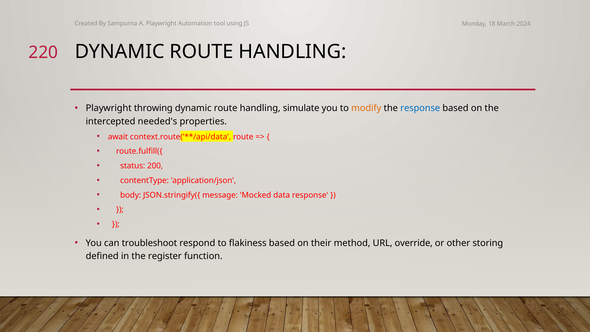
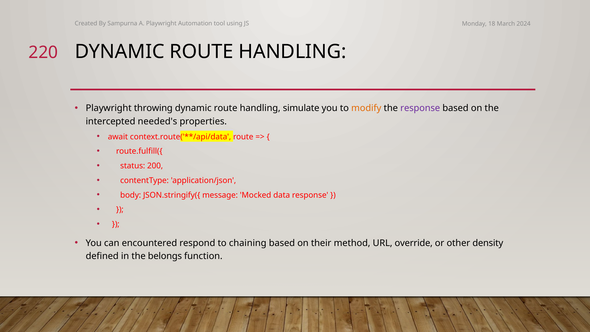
response at (420, 108) colour: blue -> purple
troubleshoot: troubleshoot -> encountered
flakiness: flakiness -> chaining
storing: storing -> density
register: register -> belongs
